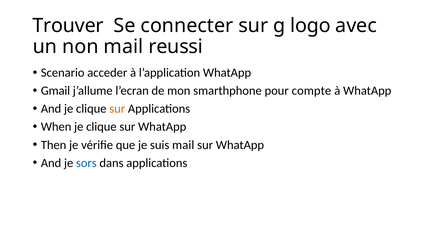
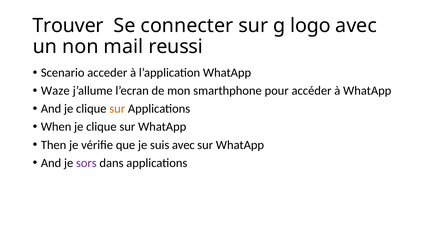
Gmail: Gmail -> Waze
compte: compte -> accéder
suis mail: mail -> avec
sors colour: blue -> purple
